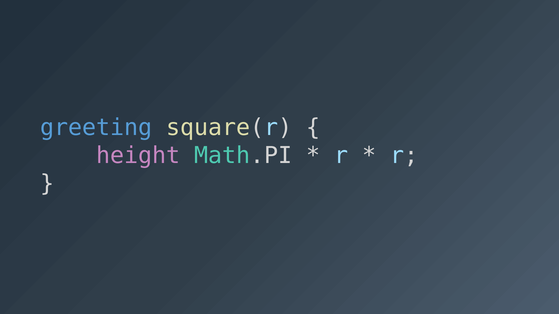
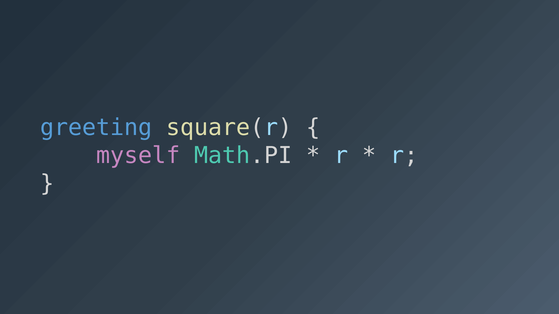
height: height -> myself
